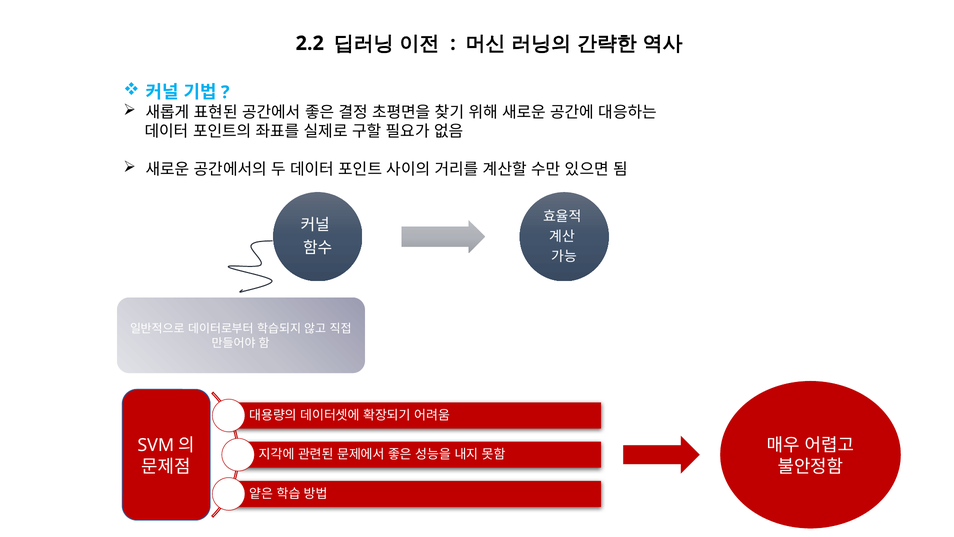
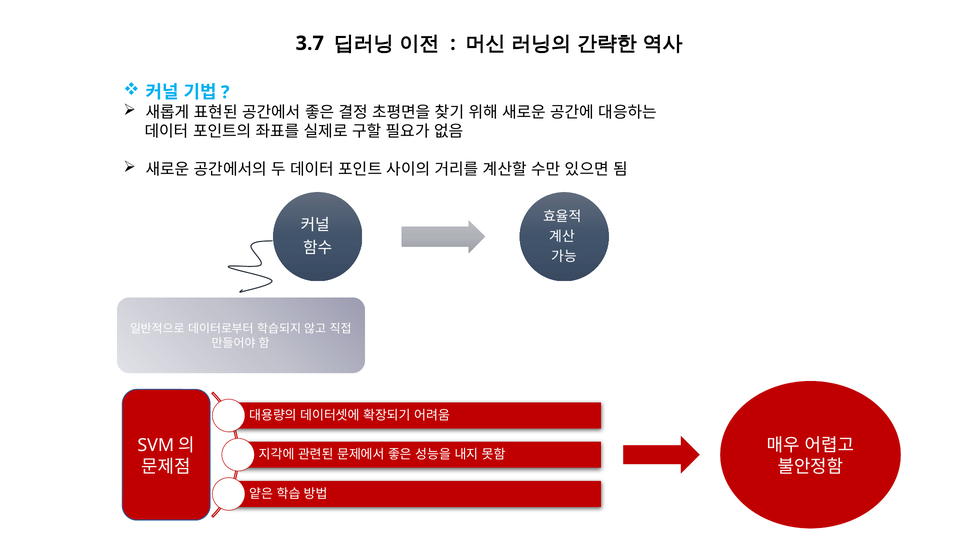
2.2: 2.2 -> 3.7
